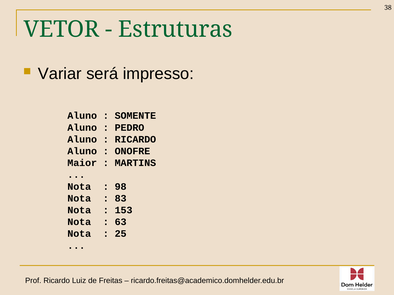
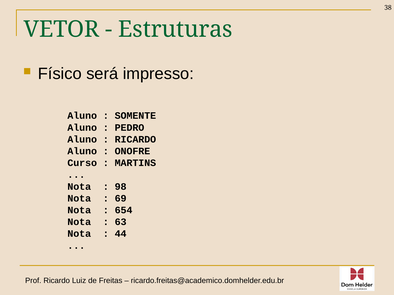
Variar: Variar -> Físico
Maior: Maior -> Curso
83: 83 -> 69
153: 153 -> 654
25: 25 -> 44
